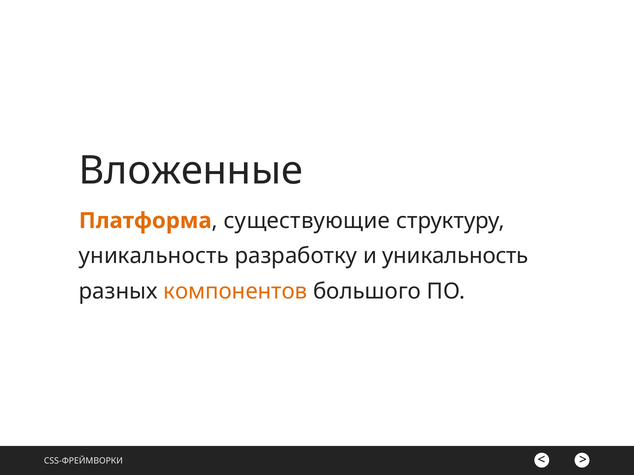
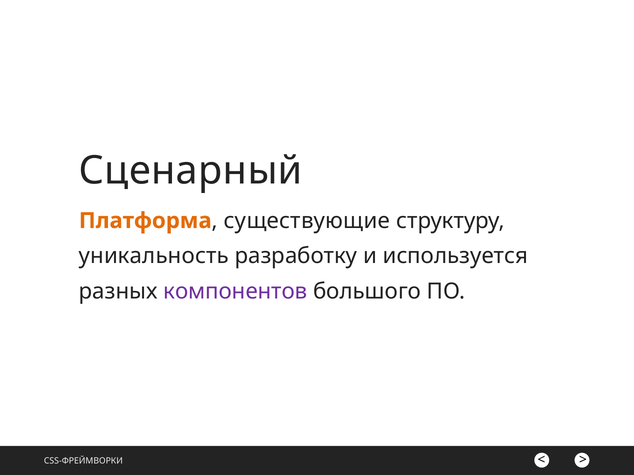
Вложенные: Вложенные -> Сценарный
и уникальность: уникальность -> используется
компонентов colour: orange -> purple
